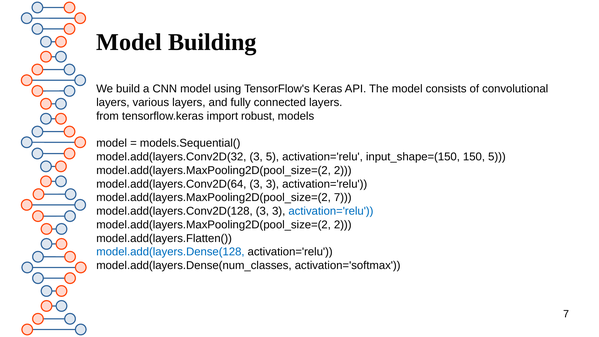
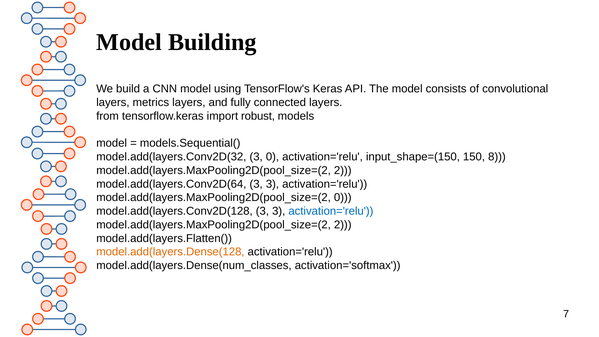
various: various -> metrics
3 5: 5 -> 0
150 5: 5 -> 8
model.add(layers.MaxPooling2D(pool_size=(2 7: 7 -> 0
model.add(layers.Dense(128 colour: blue -> orange
